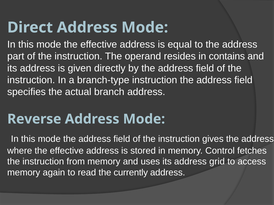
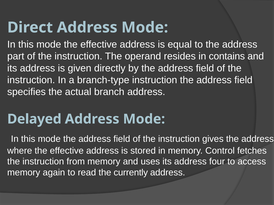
Reverse: Reverse -> Delayed
grid: grid -> four
